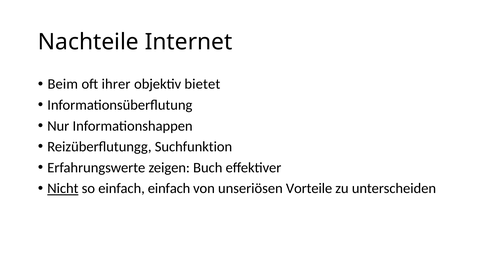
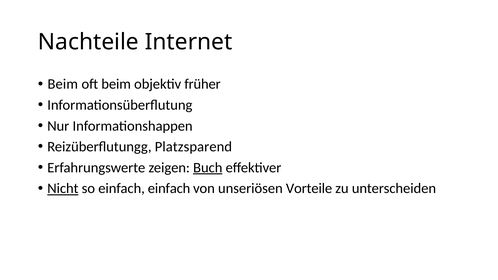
oft ihrer: ihrer -> beim
bietet: bietet -> früher
Suchfunktion: Suchfunktion -> Platzsparend
Buch underline: none -> present
